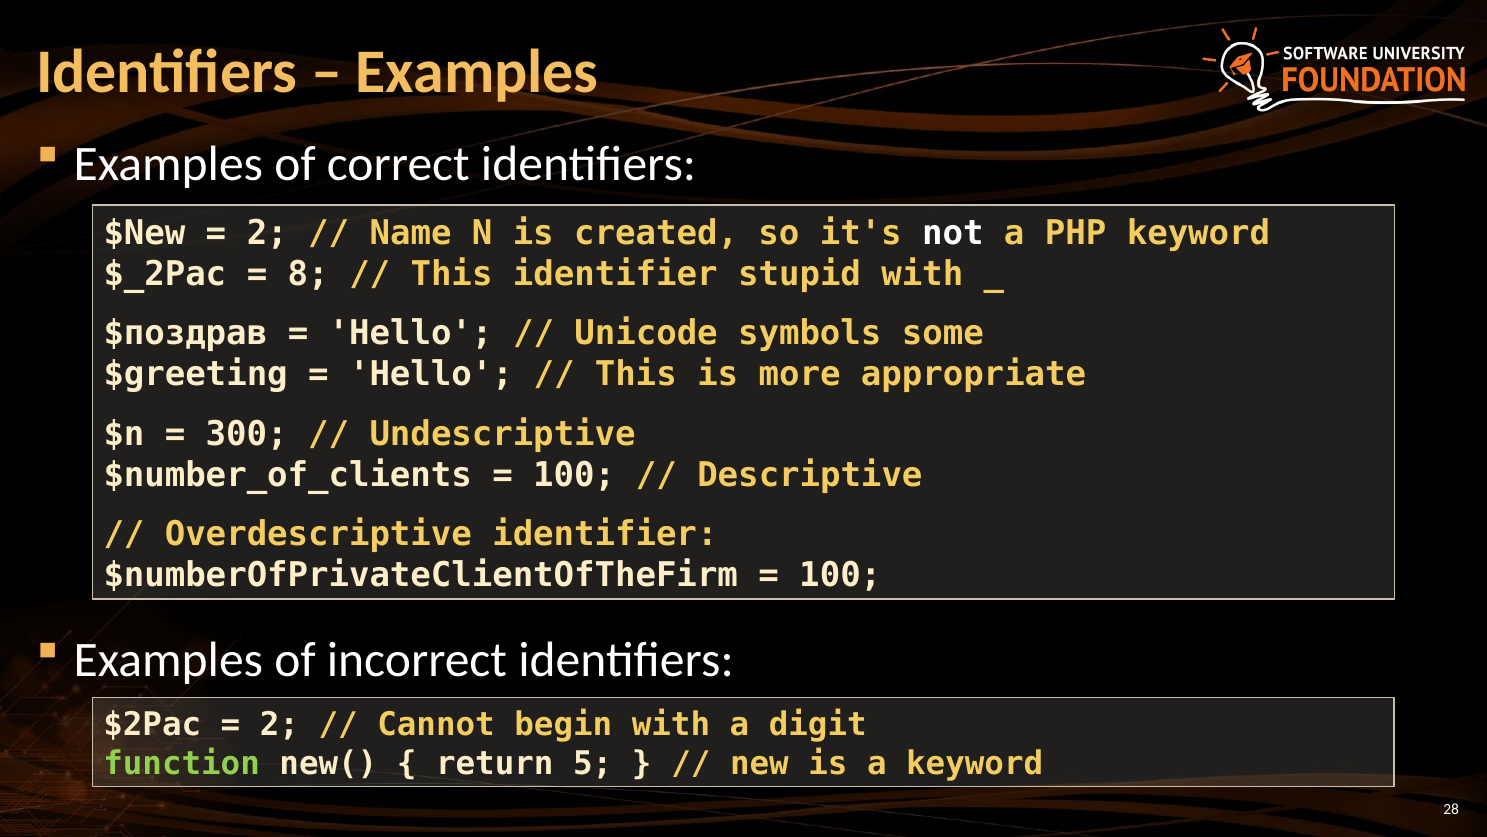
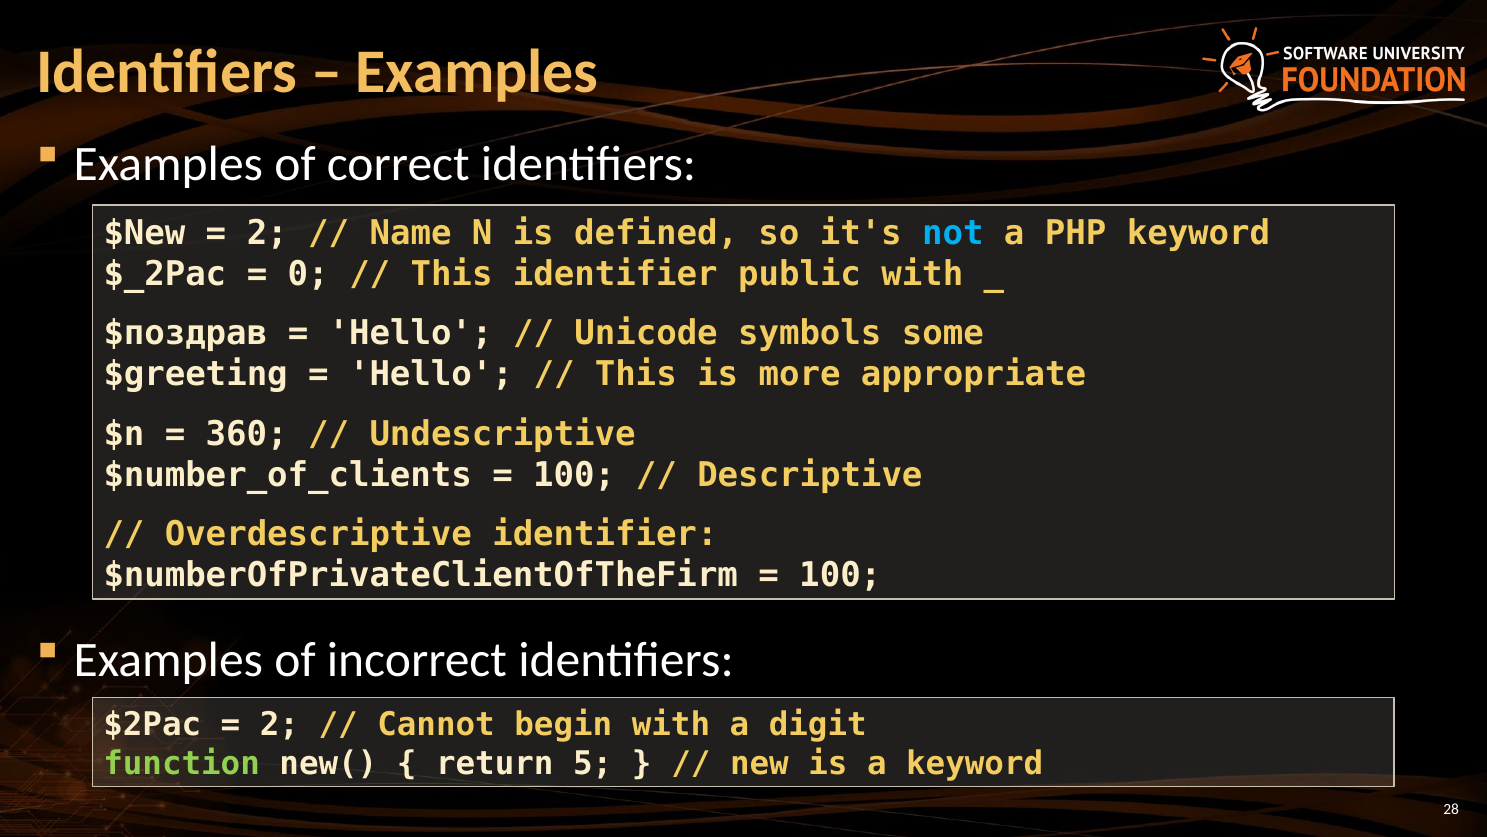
created: created -> defined
not colour: white -> light blue
8: 8 -> 0
stupid: stupid -> public
300: 300 -> 360
